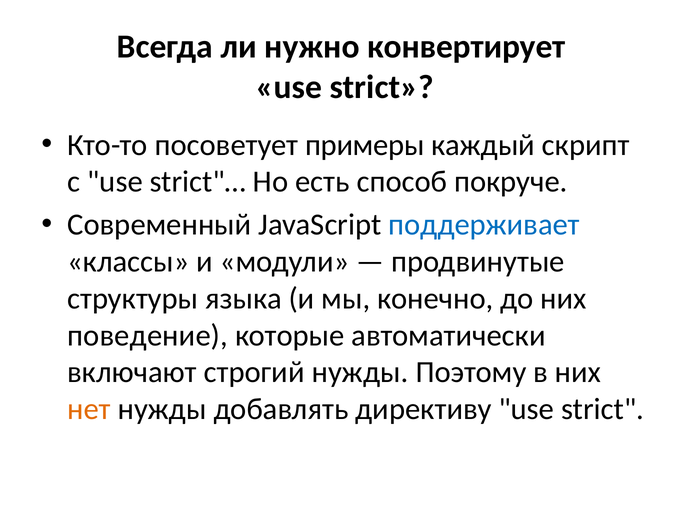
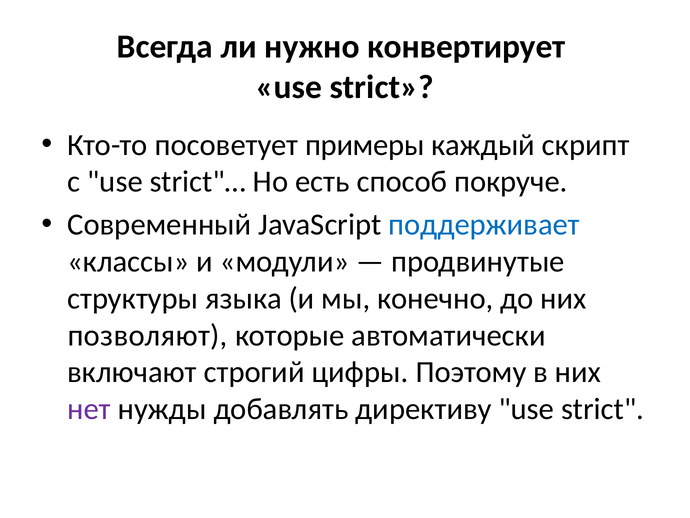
поведение: поведение -> позволяют
строгий нужды: нужды -> цифры
нет colour: orange -> purple
